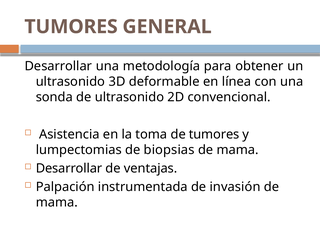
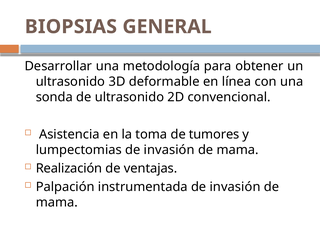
TUMORES at (71, 27): TUMORES -> BIOPSIAS
lumpectomias de biopsias: biopsias -> invasión
Desarrollar at (69, 168): Desarrollar -> Realización
